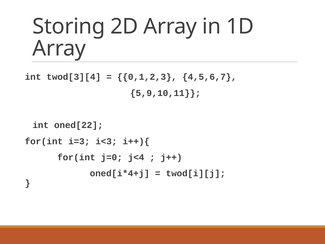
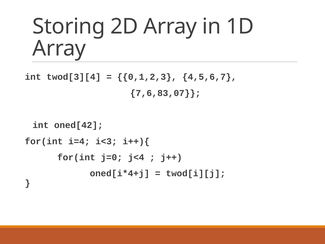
5,9,10,11: 5,9,10,11 -> 7,6,83,07
oned[22: oned[22 -> oned[42
i=3: i=3 -> i=4
